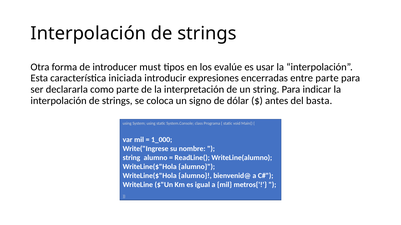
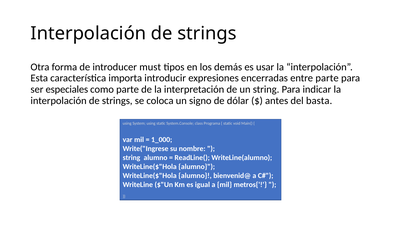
evalúe: evalúe -> demás
iniciada: iniciada -> importa
declararla: declararla -> especiales
